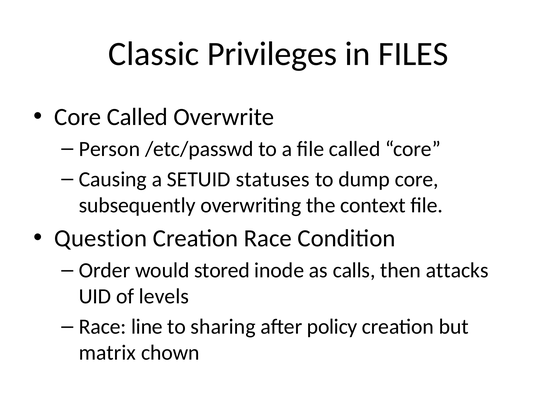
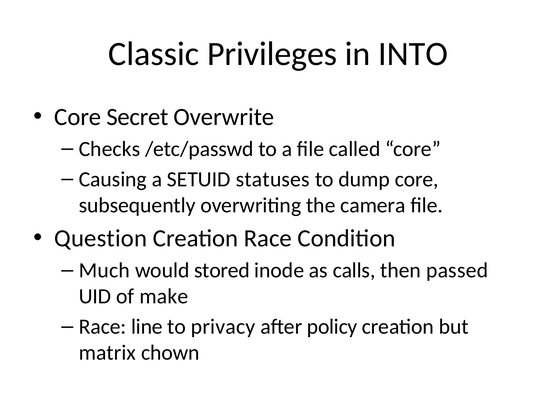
FILES: FILES -> INTO
Core Called: Called -> Secret
Person: Person -> Checks
context: context -> camera
Order: Order -> Much
attacks: attacks -> passed
levels: levels -> make
sharing: sharing -> privacy
